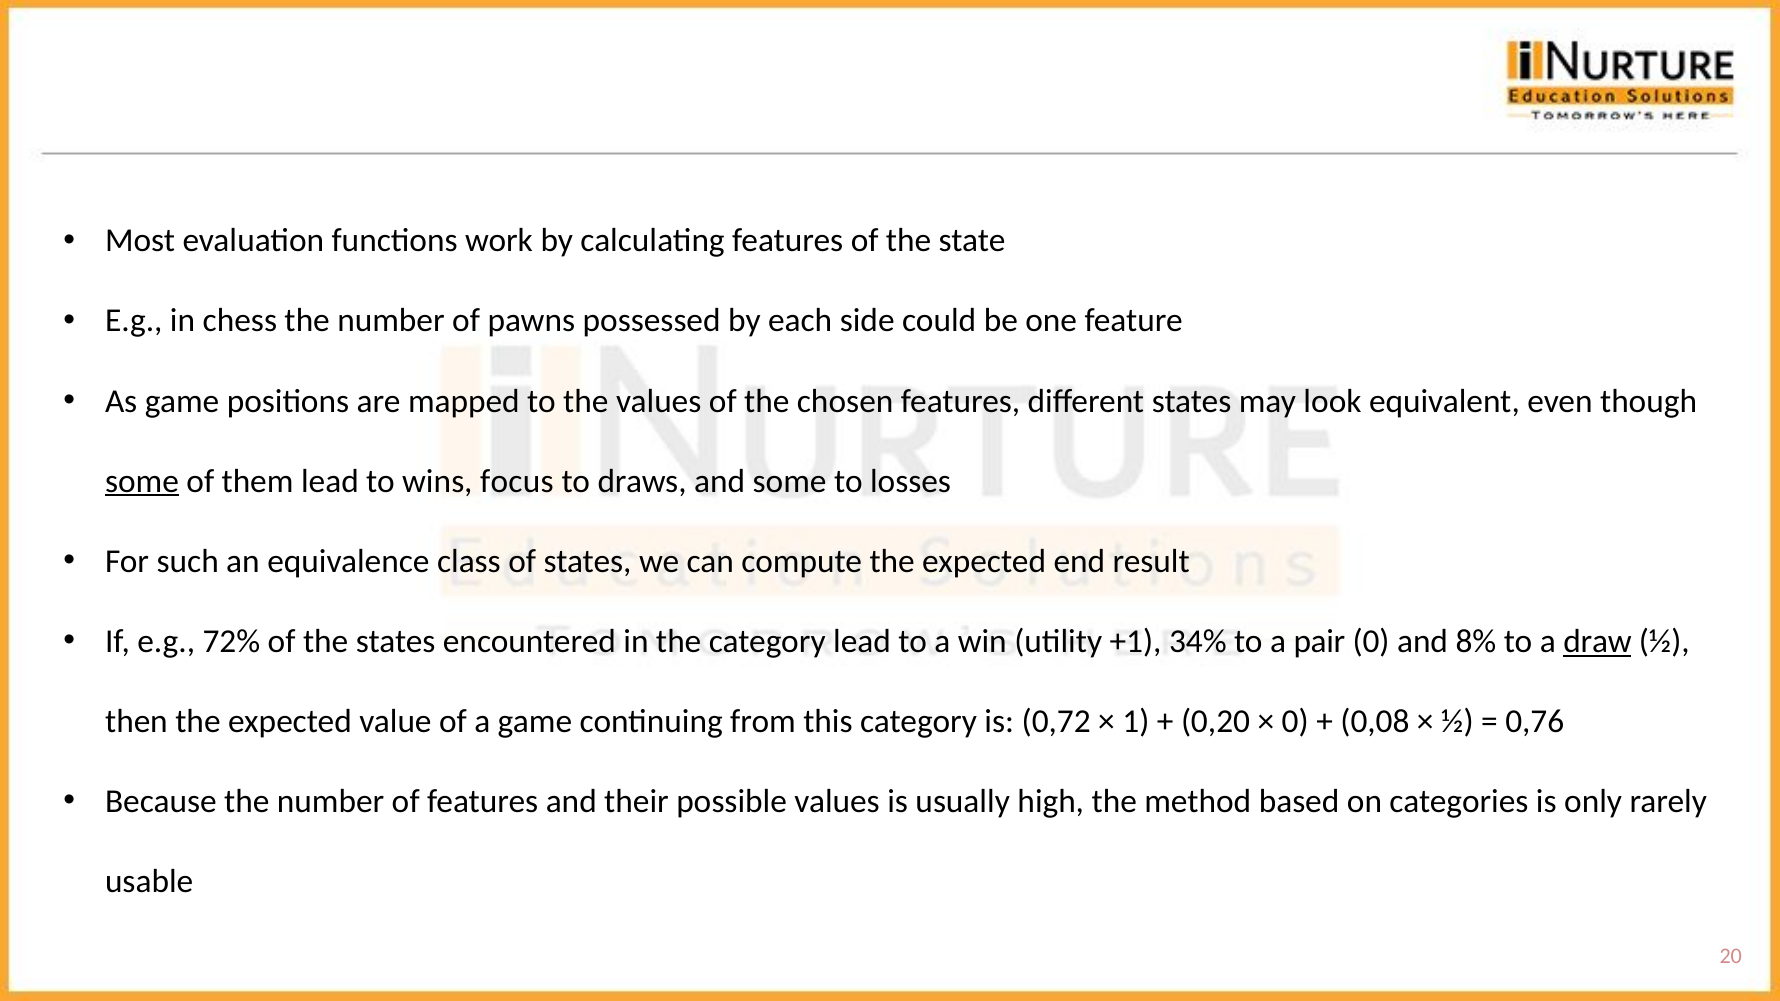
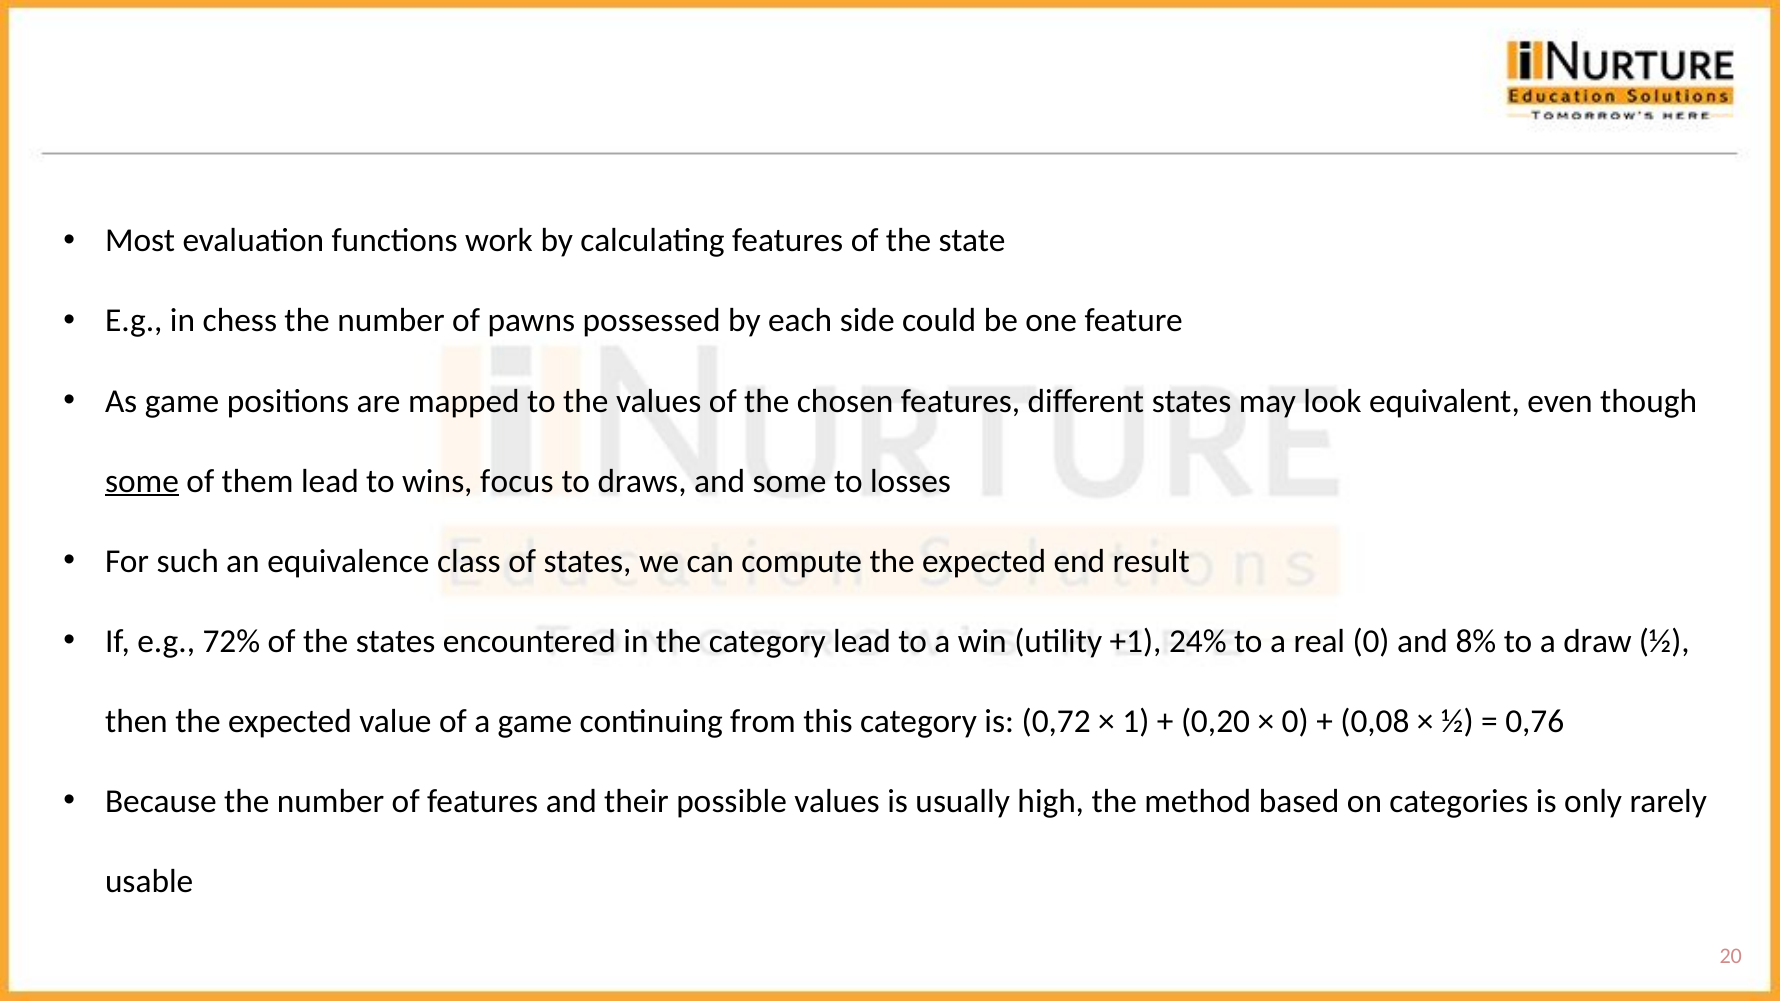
34%: 34% -> 24%
pair: pair -> real
draw underline: present -> none
